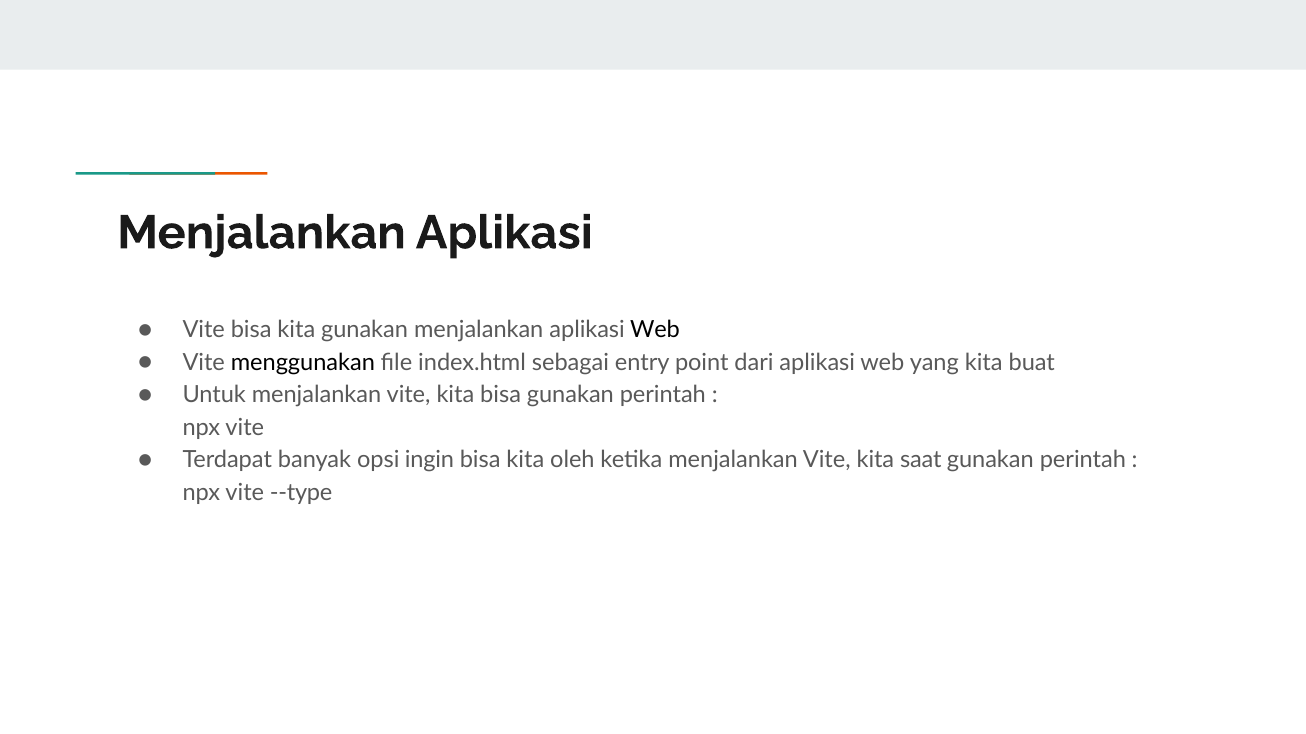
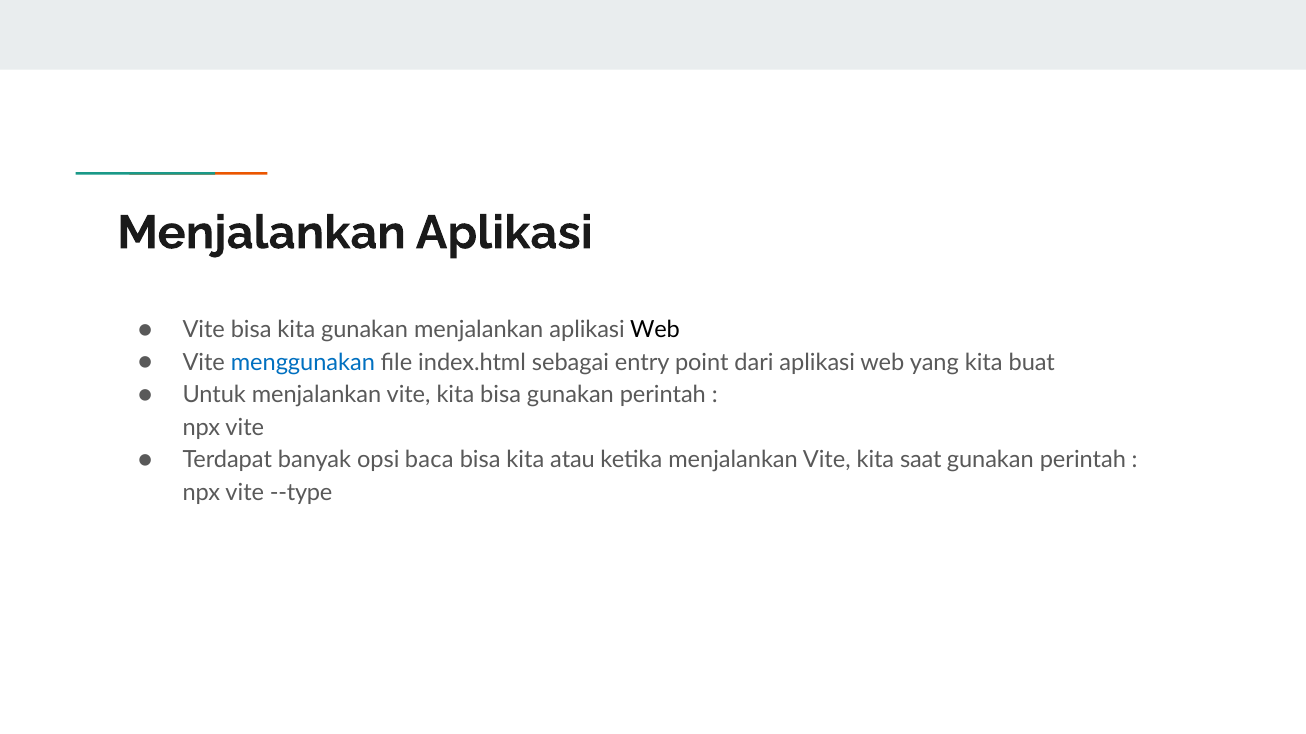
menggunakan colour: black -> blue
ingin: ingin -> baca
oleh: oleh -> atau
